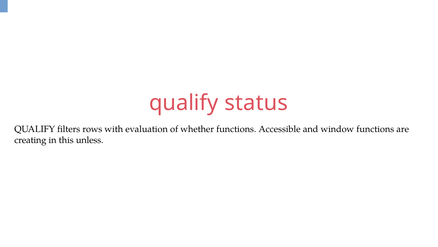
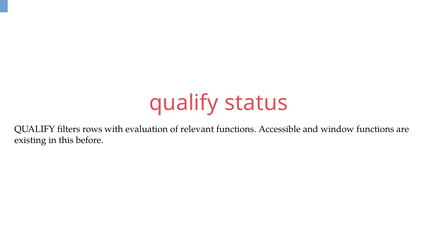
whether: whether -> relevant
creating: creating -> existing
unless: unless -> before
